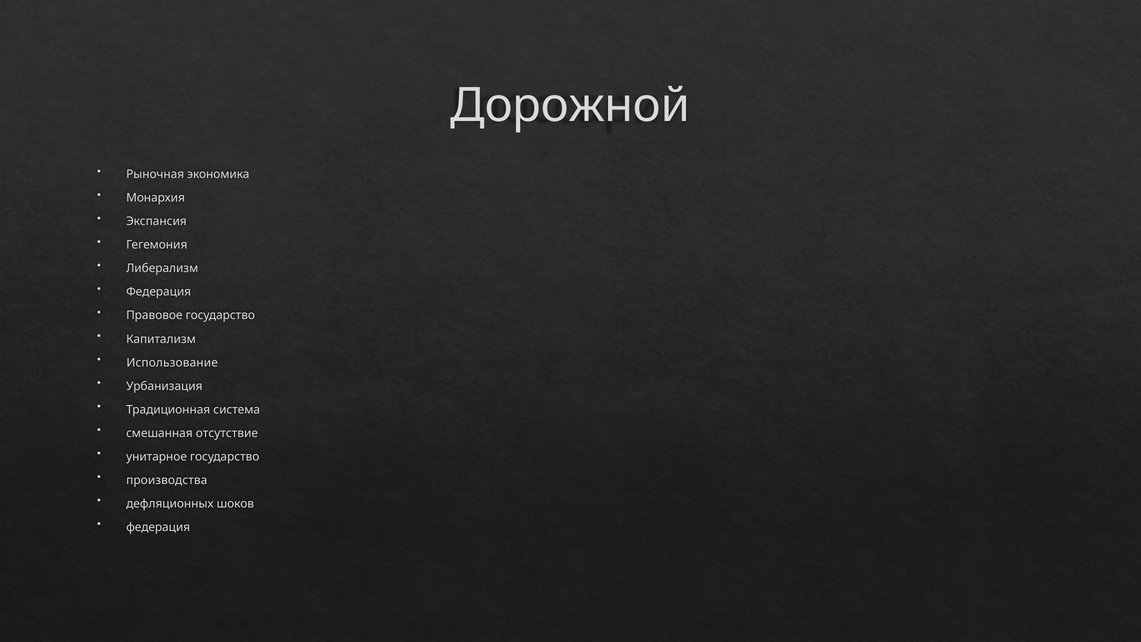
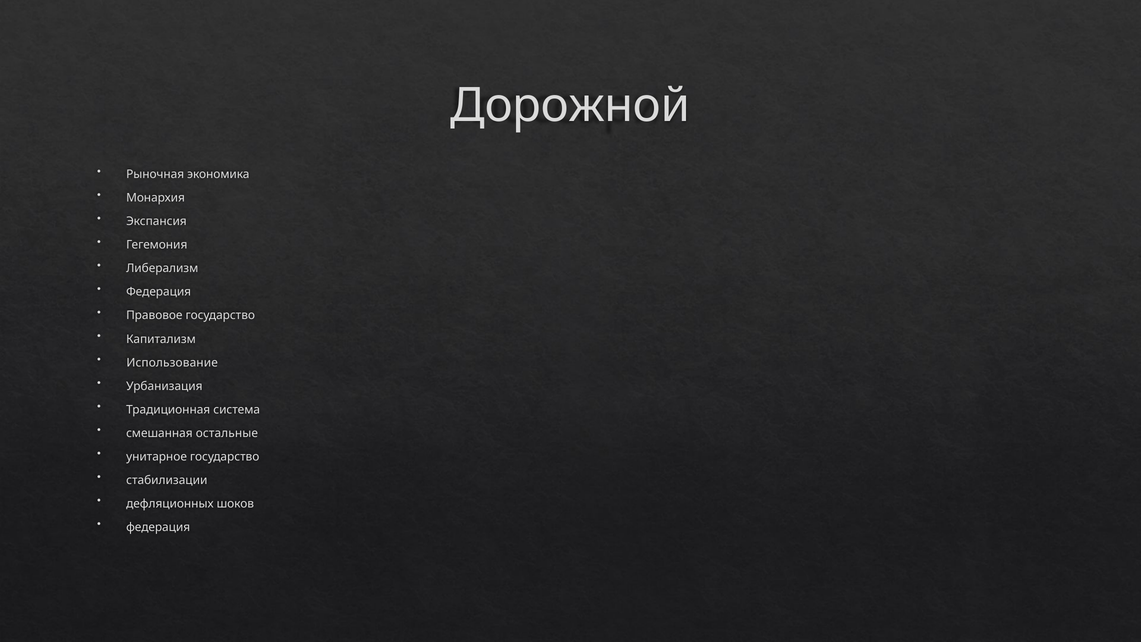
отсутствие: отсутствие -> остальные
производства: производства -> стабилизации
